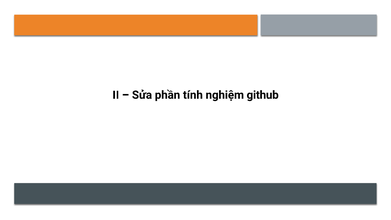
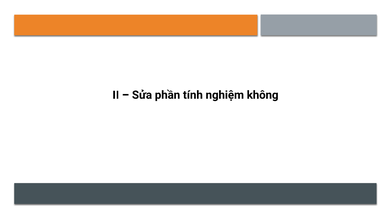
github: github -> không
